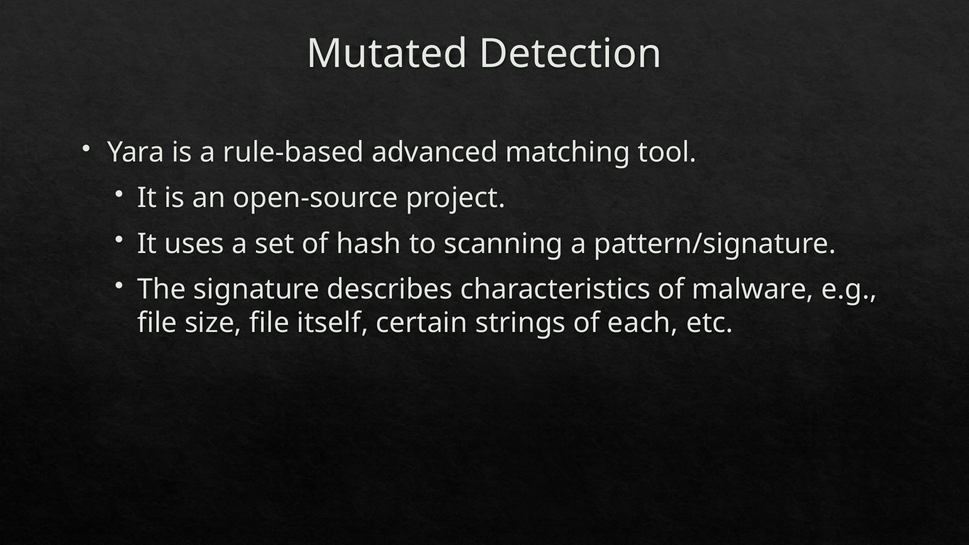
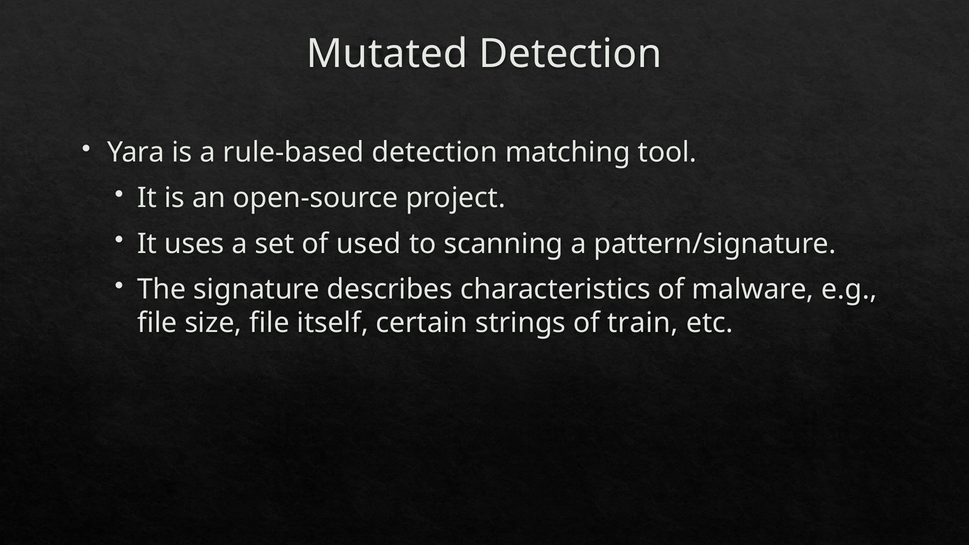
rule-based advanced: advanced -> detection
hash: hash -> used
each: each -> train
